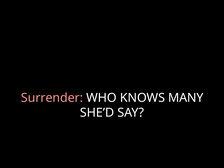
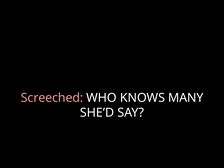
Surrender: Surrender -> Screeched
